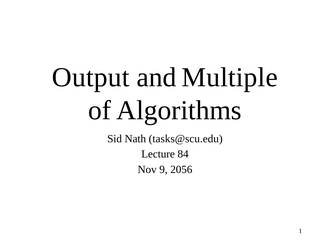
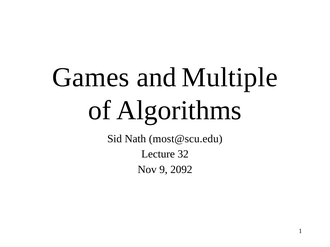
Output: Output -> Games
tasks@scu.edu: tasks@scu.edu -> most@scu.edu
84: 84 -> 32
2056: 2056 -> 2092
